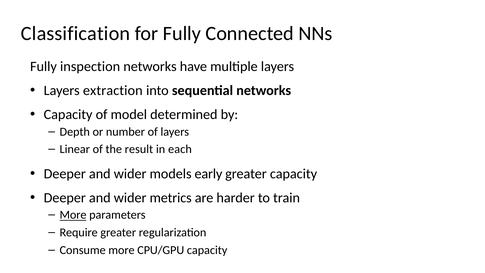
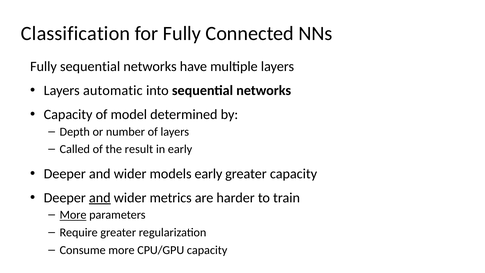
Fully inspection: inspection -> sequential
extraction: extraction -> automatic
Linear: Linear -> Called
in each: each -> early
and at (100, 198) underline: none -> present
